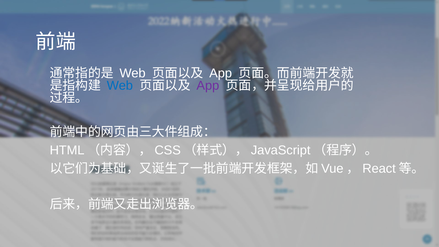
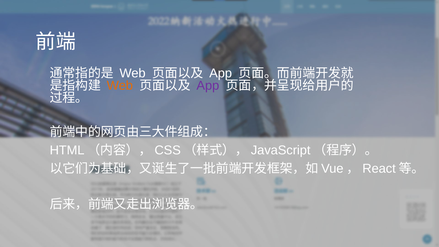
Web at (120, 86) colour: blue -> orange
